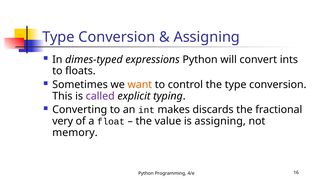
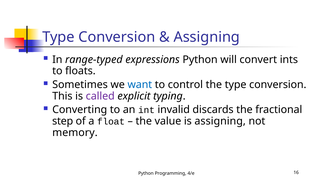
dimes-typed: dimes-typed -> range-typed
want colour: orange -> blue
makes: makes -> invalid
very: very -> step
